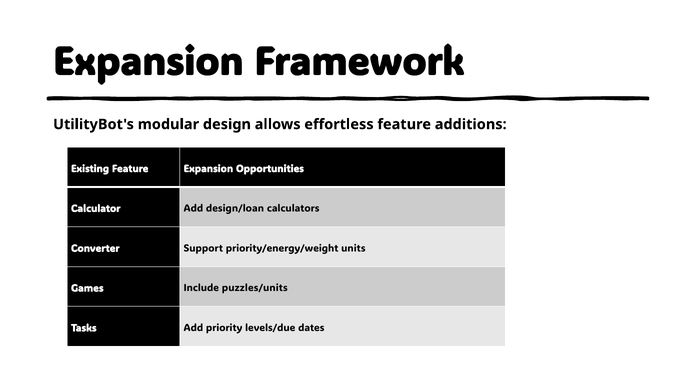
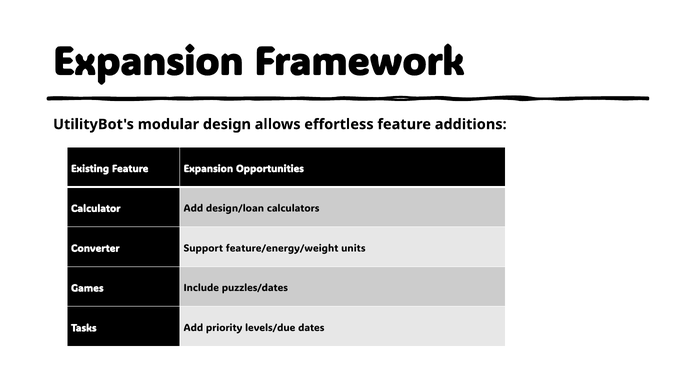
priority/energy/weight: priority/energy/weight -> feature/energy/weight
puzzles/units: puzzles/units -> puzzles/dates
